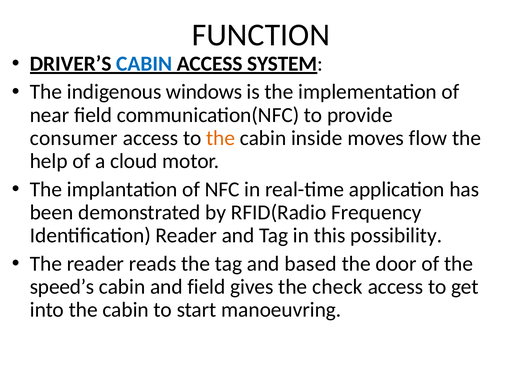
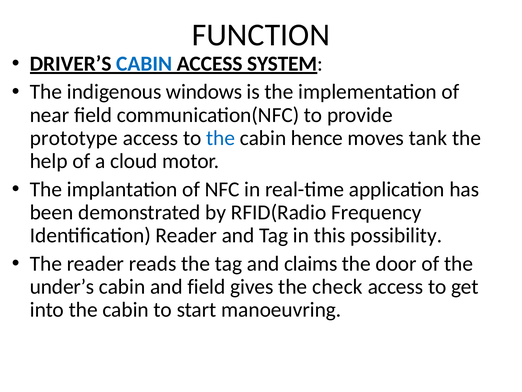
consumer: consumer -> prototype
the at (221, 138) colour: orange -> blue
inside: inside -> hence
flow: flow -> tank
based: based -> claims
speed’s: speed’s -> under’s
